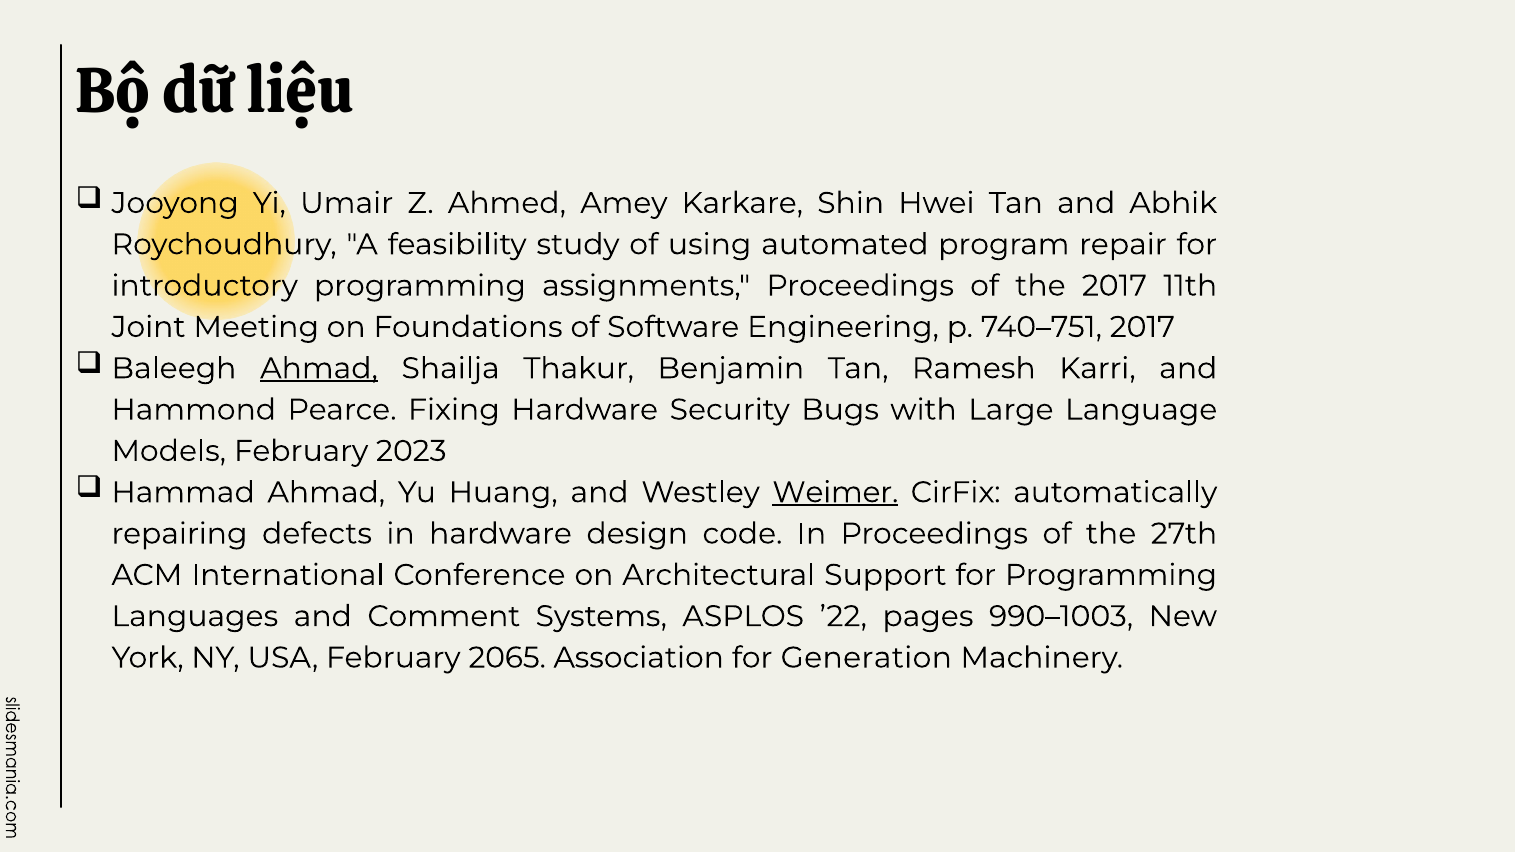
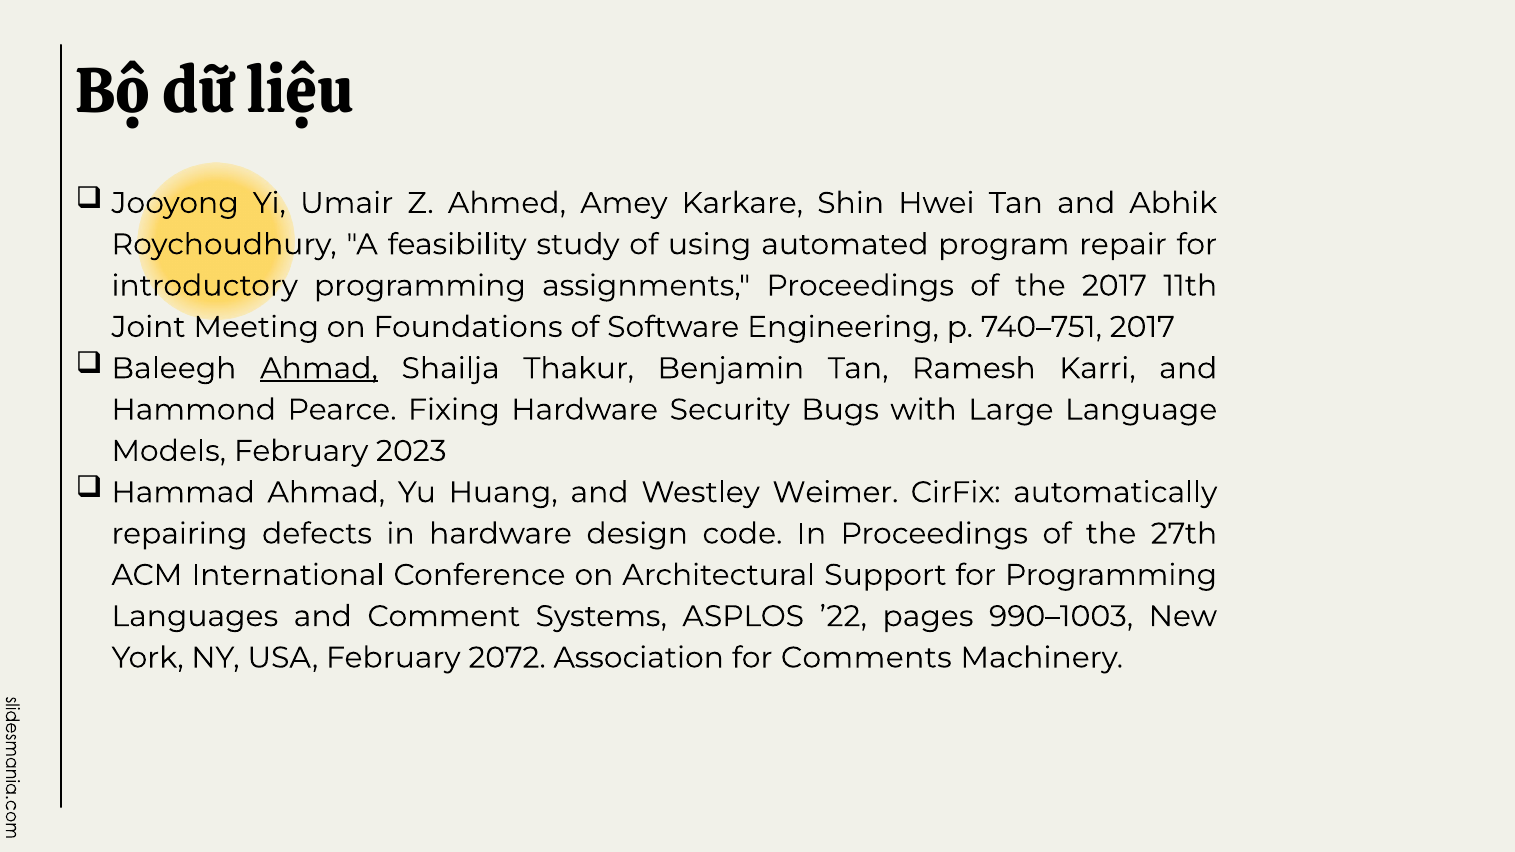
Weimer underline: present -> none
2065: 2065 -> 2072
Generation: Generation -> Comments
